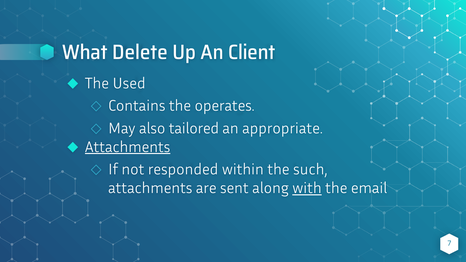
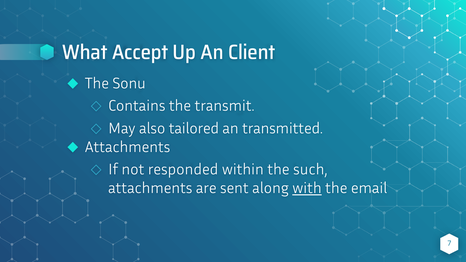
Delete: Delete -> Accept
Used: Used -> Sonu
operates: operates -> transmit
appropriate: appropriate -> transmitted
Attachments at (128, 147) underline: present -> none
